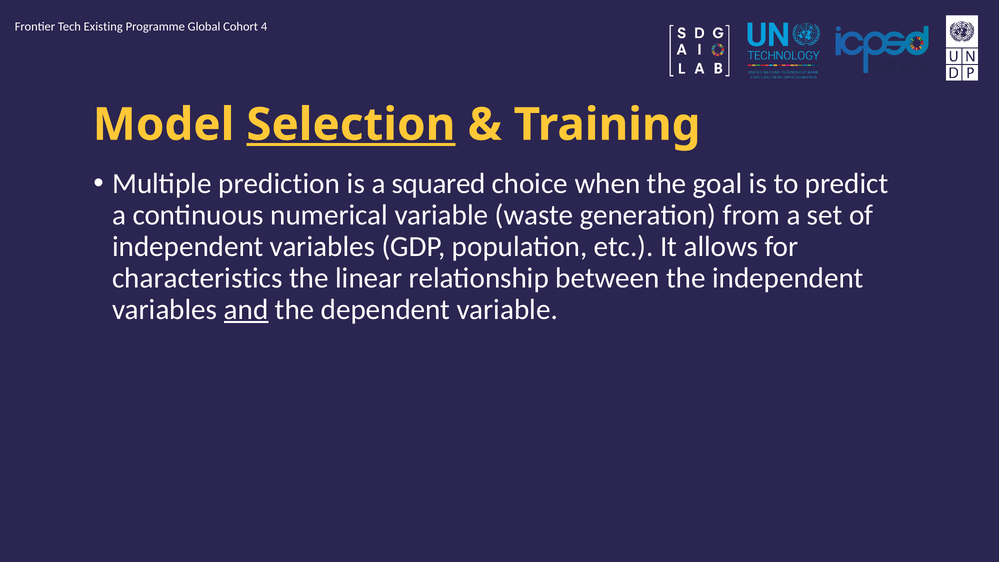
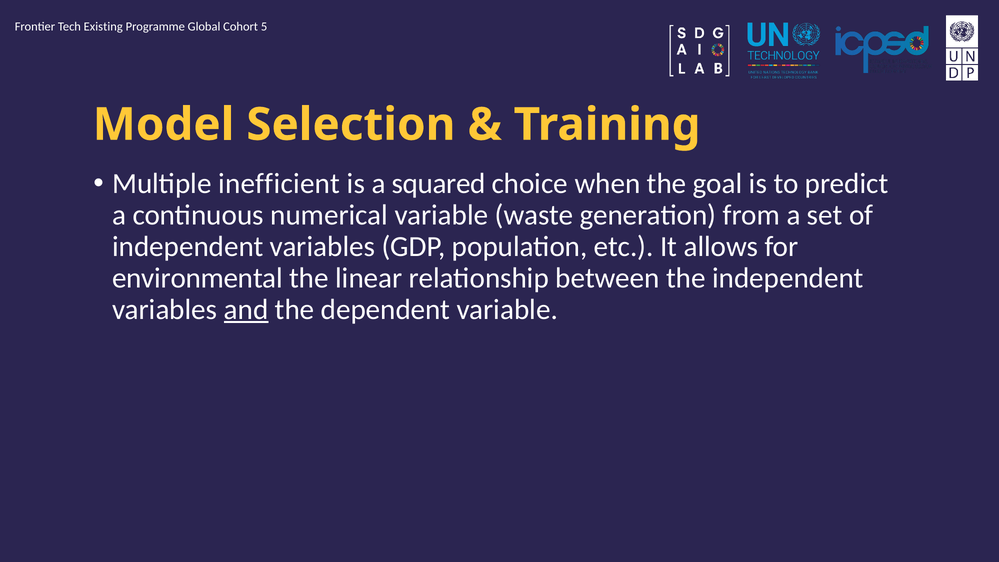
4: 4 -> 5
Selection underline: present -> none
prediction: prediction -> inefficient
characteristics: characteristics -> environmental
